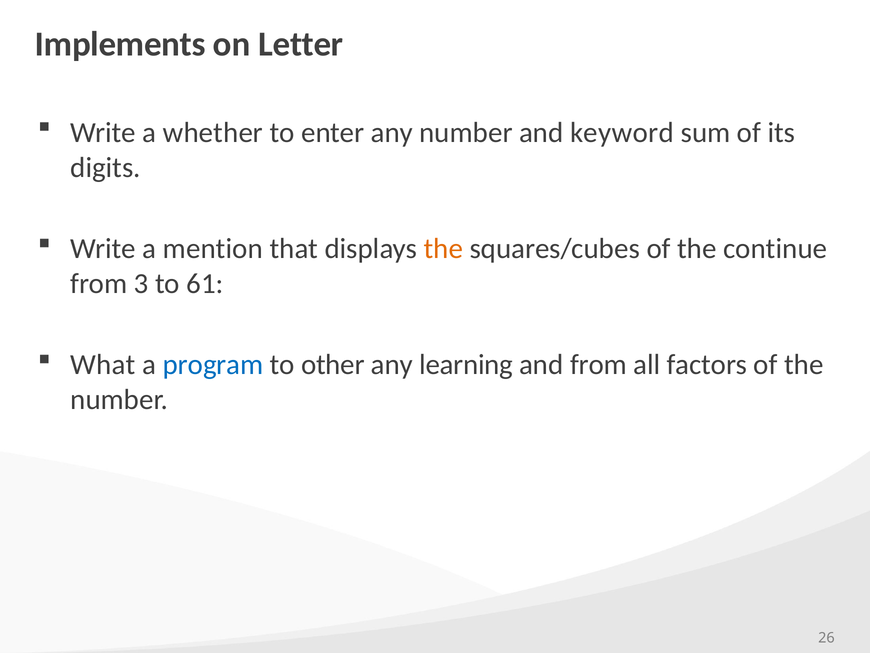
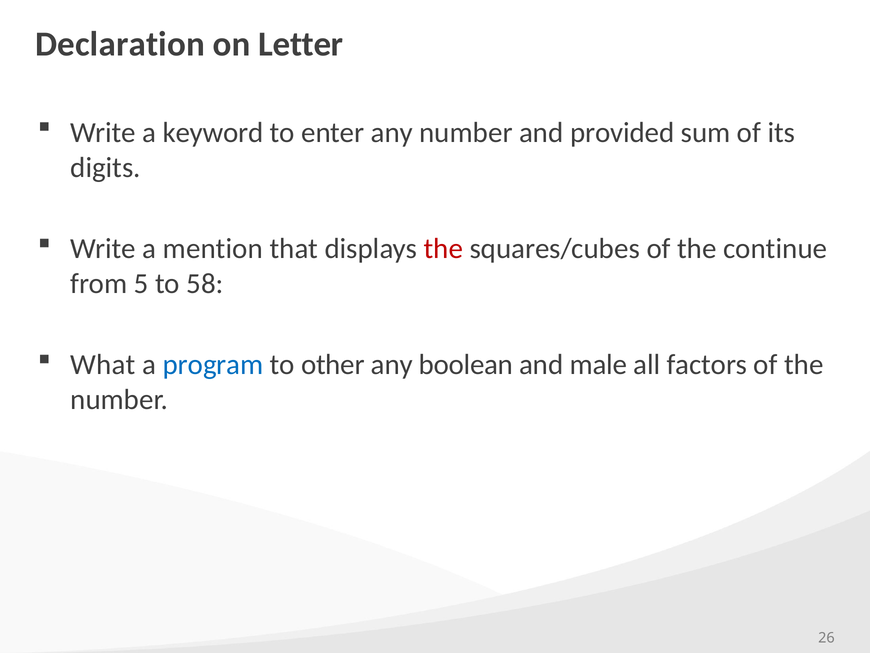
Implements: Implements -> Declaration
whether: whether -> keyword
keyword: keyword -> provided
the at (443, 249) colour: orange -> red
3: 3 -> 5
61: 61 -> 58
learning: learning -> boolean
and from: from -> male
